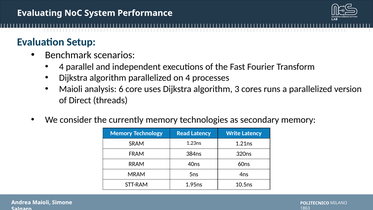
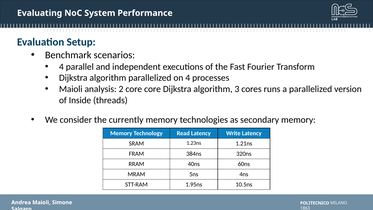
6: 6 -> 2
core uses: uses -> core
Direct: Direct -> Inside
